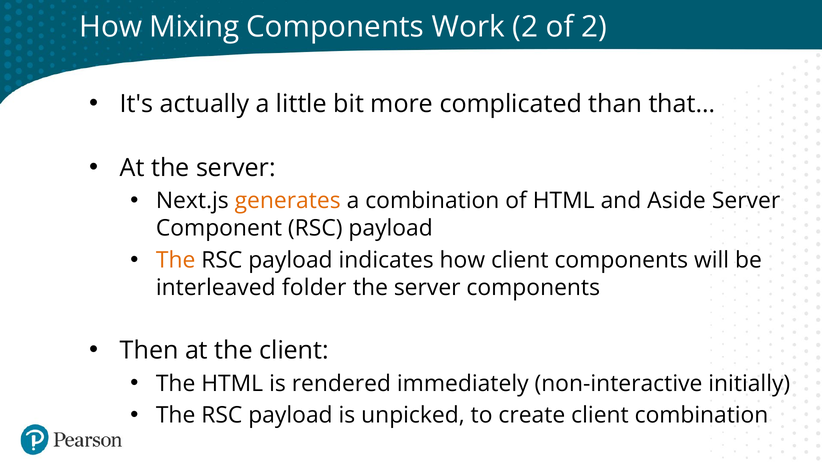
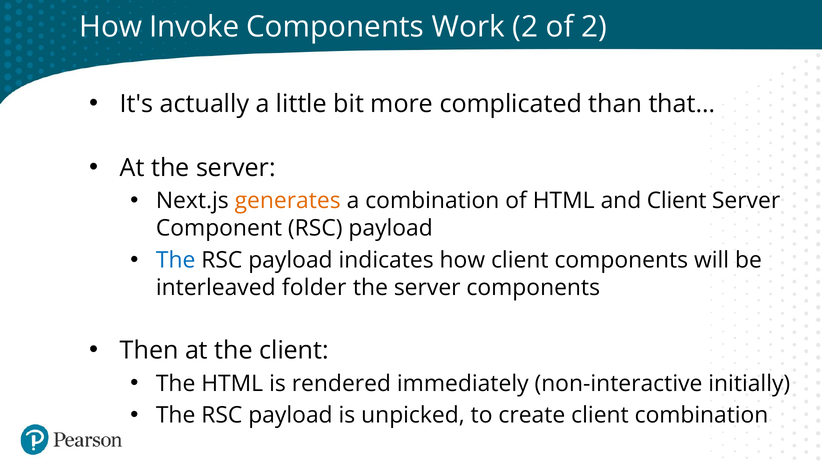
Mixing: Mixing -> Invoke
and Aside: Aside -> Client
The at (176, 261) colour: orange -> blue
